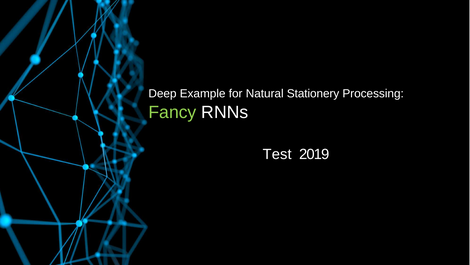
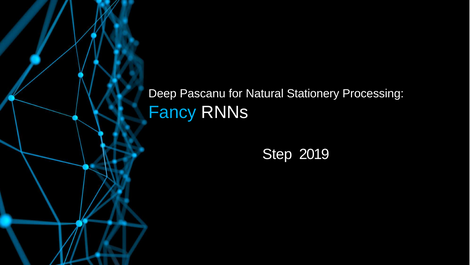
Example: Example -> Pascanu
Fancy colour: light green -> light blue
Test: Test -> Step
